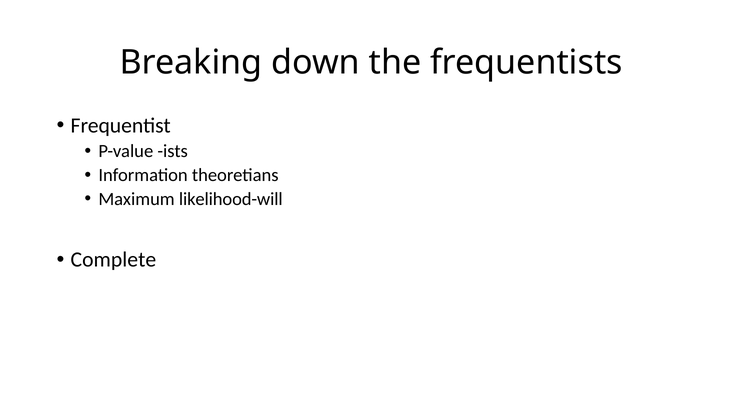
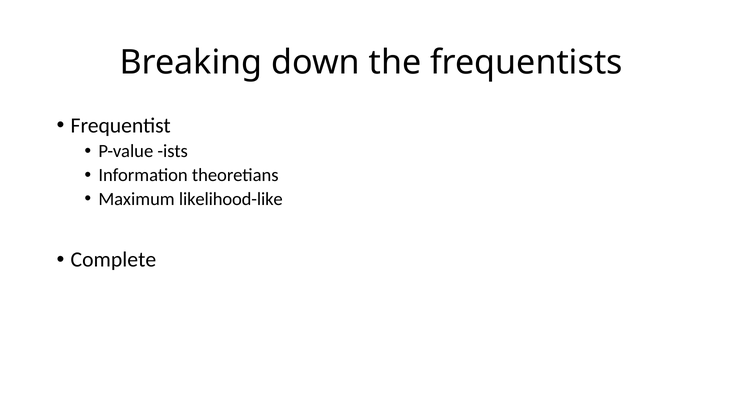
likelihood-will: likelihood-will -> likelihood-like
